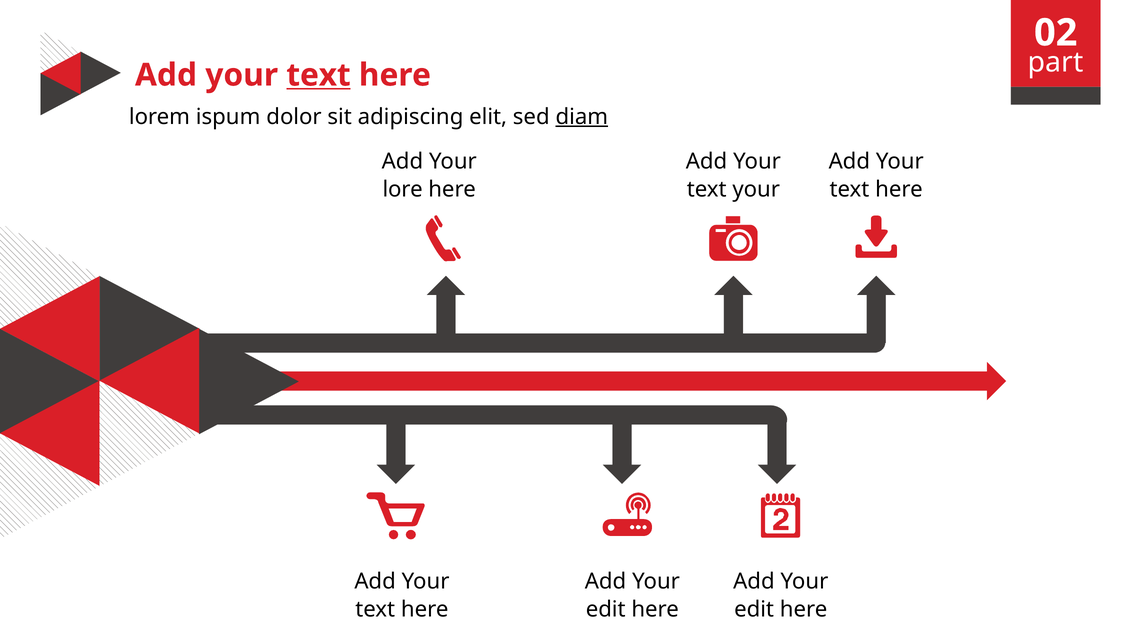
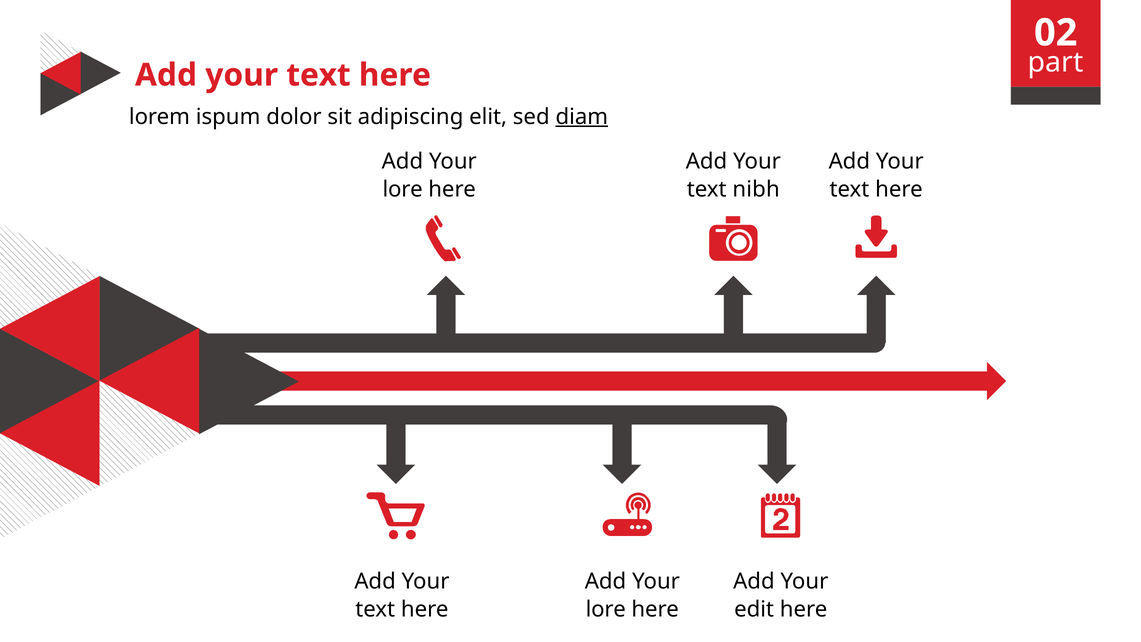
text at (319, 75) underline: present -> none
text your: your -> nibh
edit at (606, 609): edit -> lore
